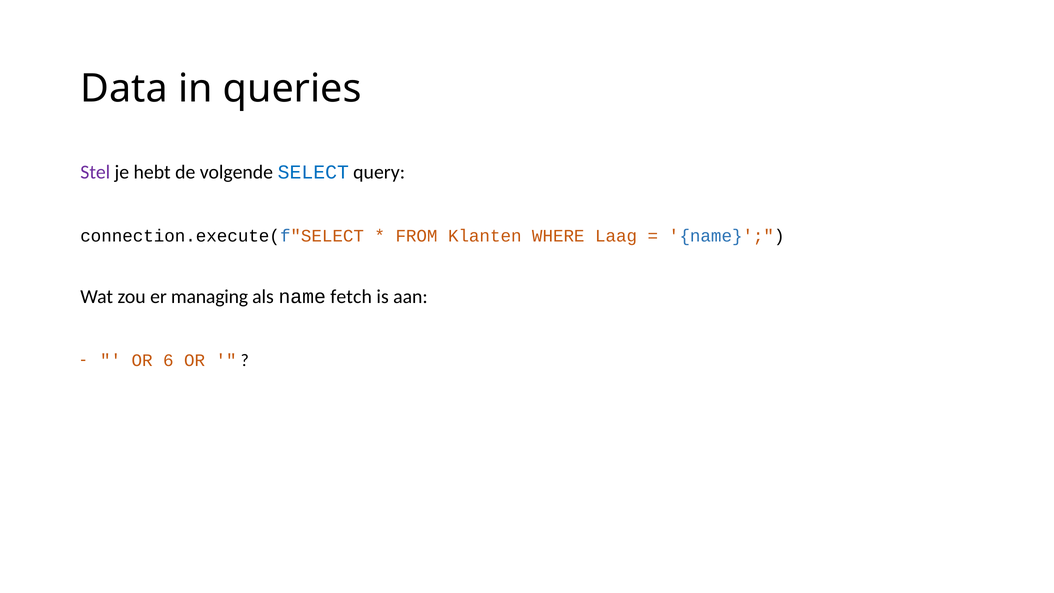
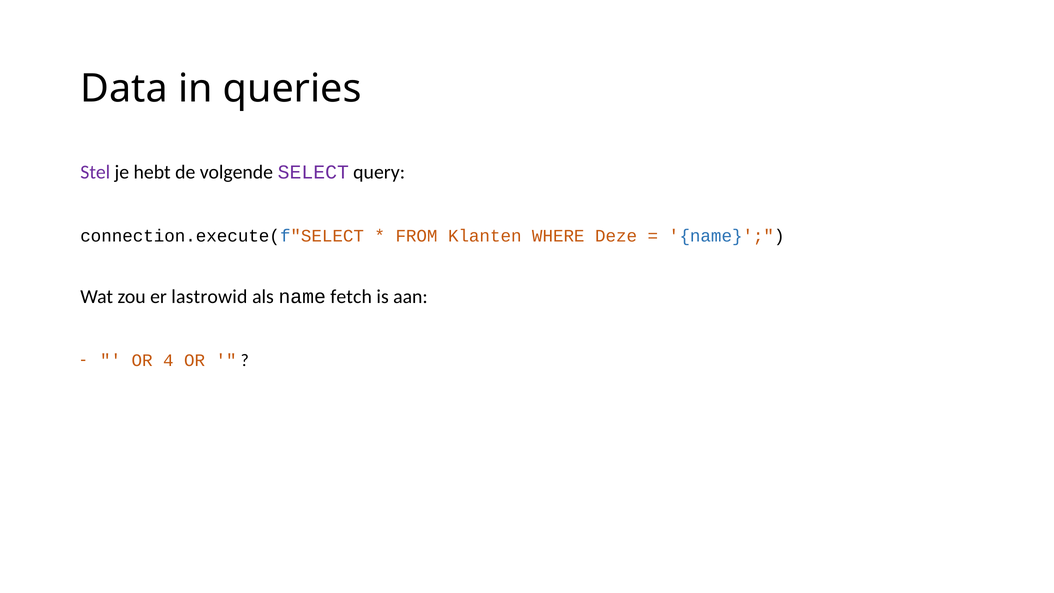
SELECT colour: blue -> purple
Laag: Laag -> Deze
managing: managing -> lastrowid
6: 6 -> 4
